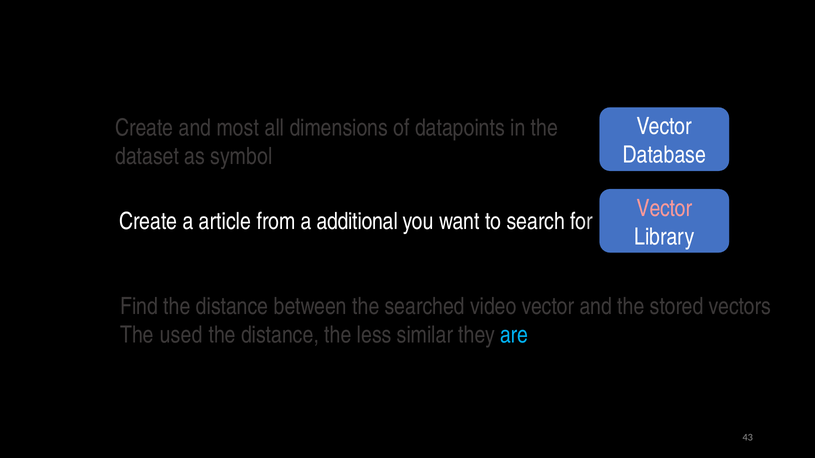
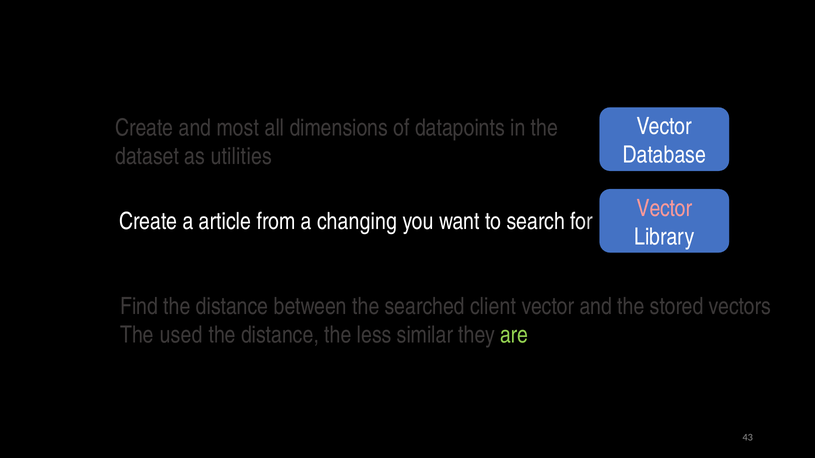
symbol: symbol -> utilities
additional: additional -> changing
video: video -> client
are colour: light blue -> light green
